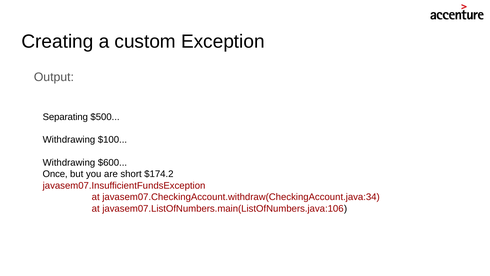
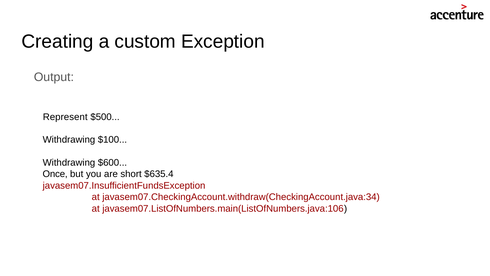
Separating: Separating -> Represent
$174.2: $174.2 -> $635.4
